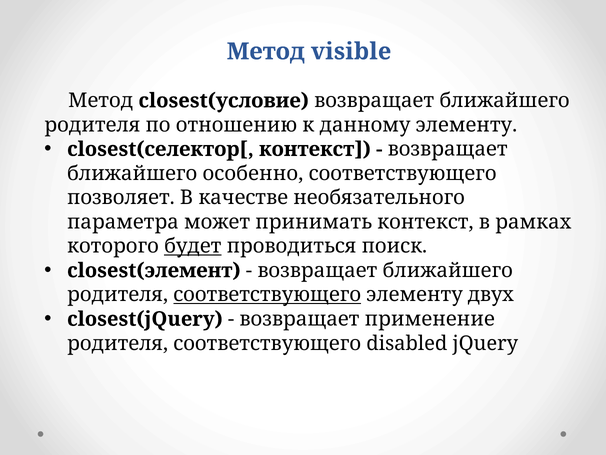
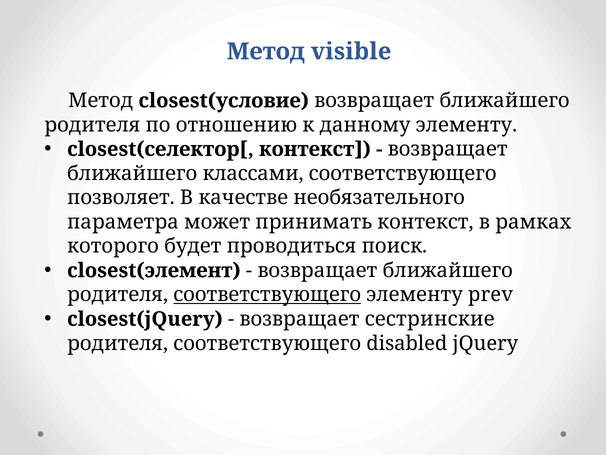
особенно: особенно -> классами
будет underline: present -> none
двух: двух -> prev
применение: применение -> сестринские
